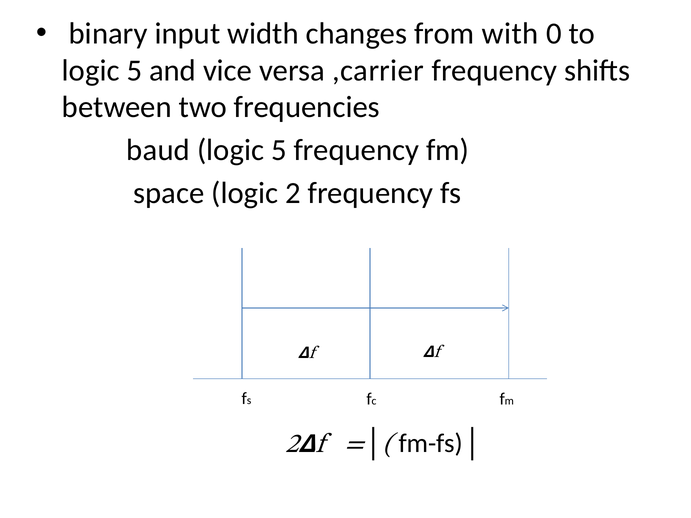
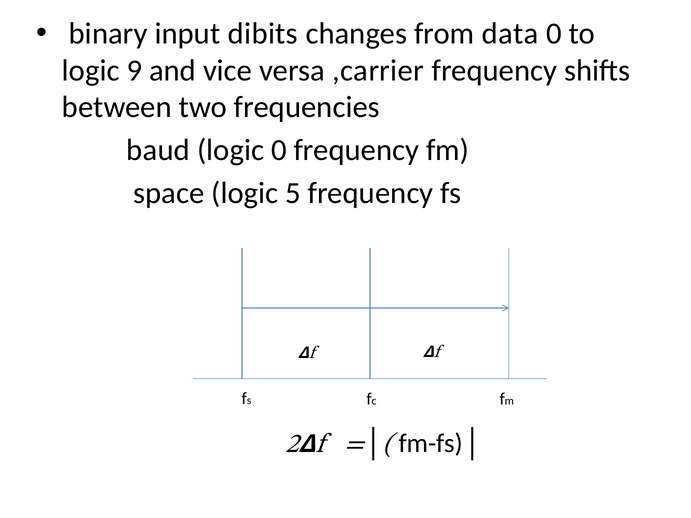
width: width -> dibits
with: with -> data
5 at (134, 70): 5 -> 9
5 at (279, 150): 5 -> 0
2: 2 -> 5
